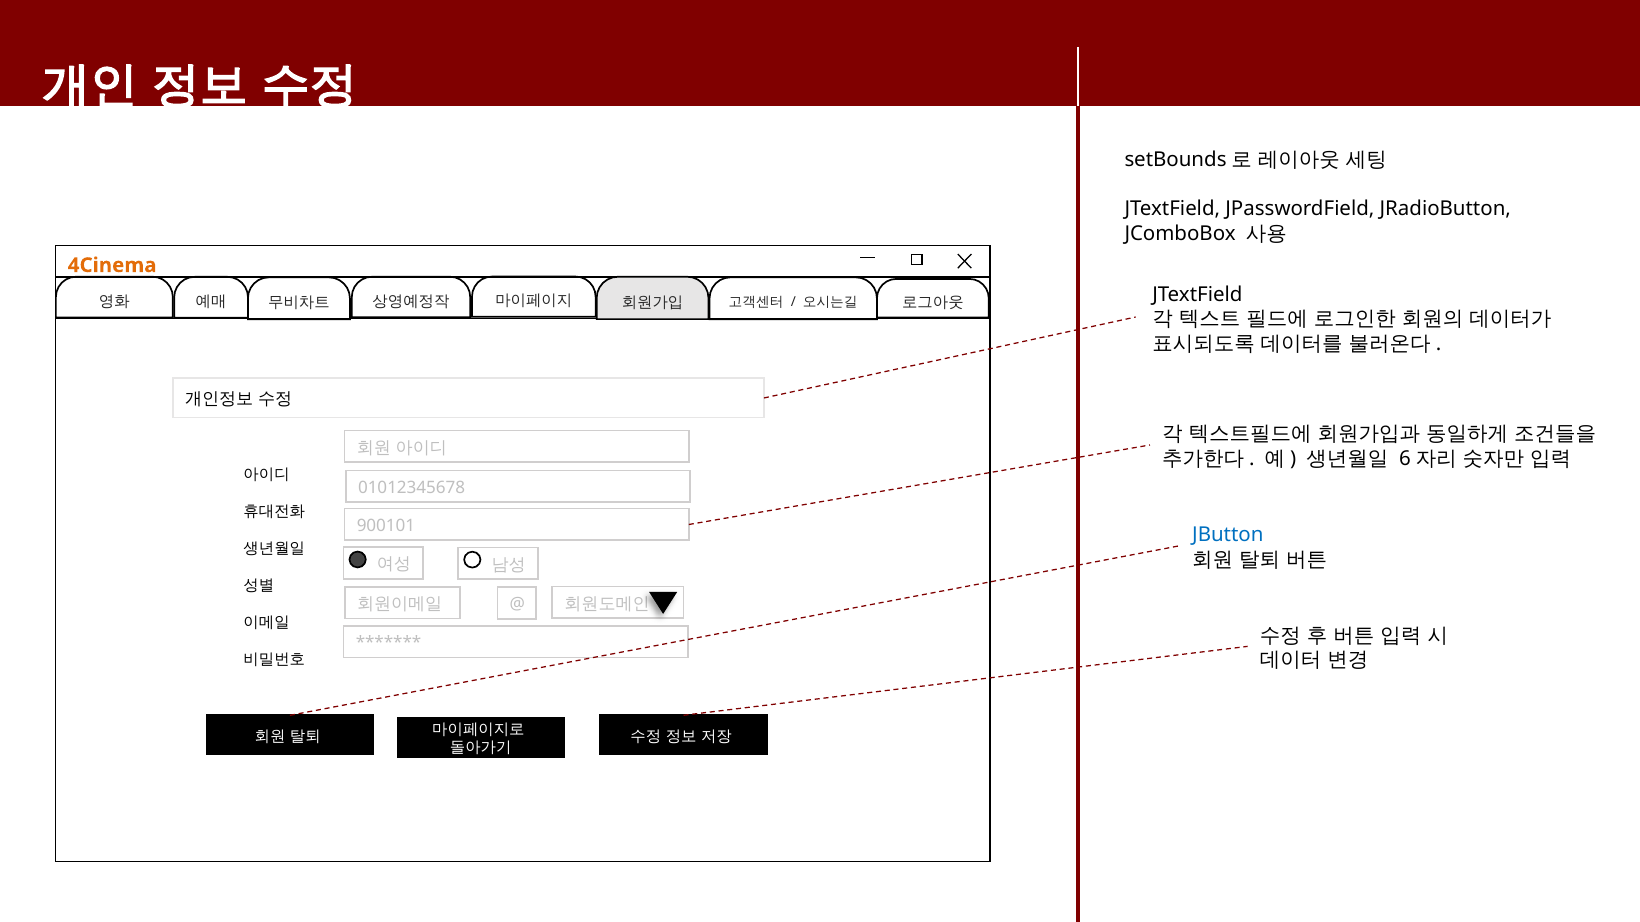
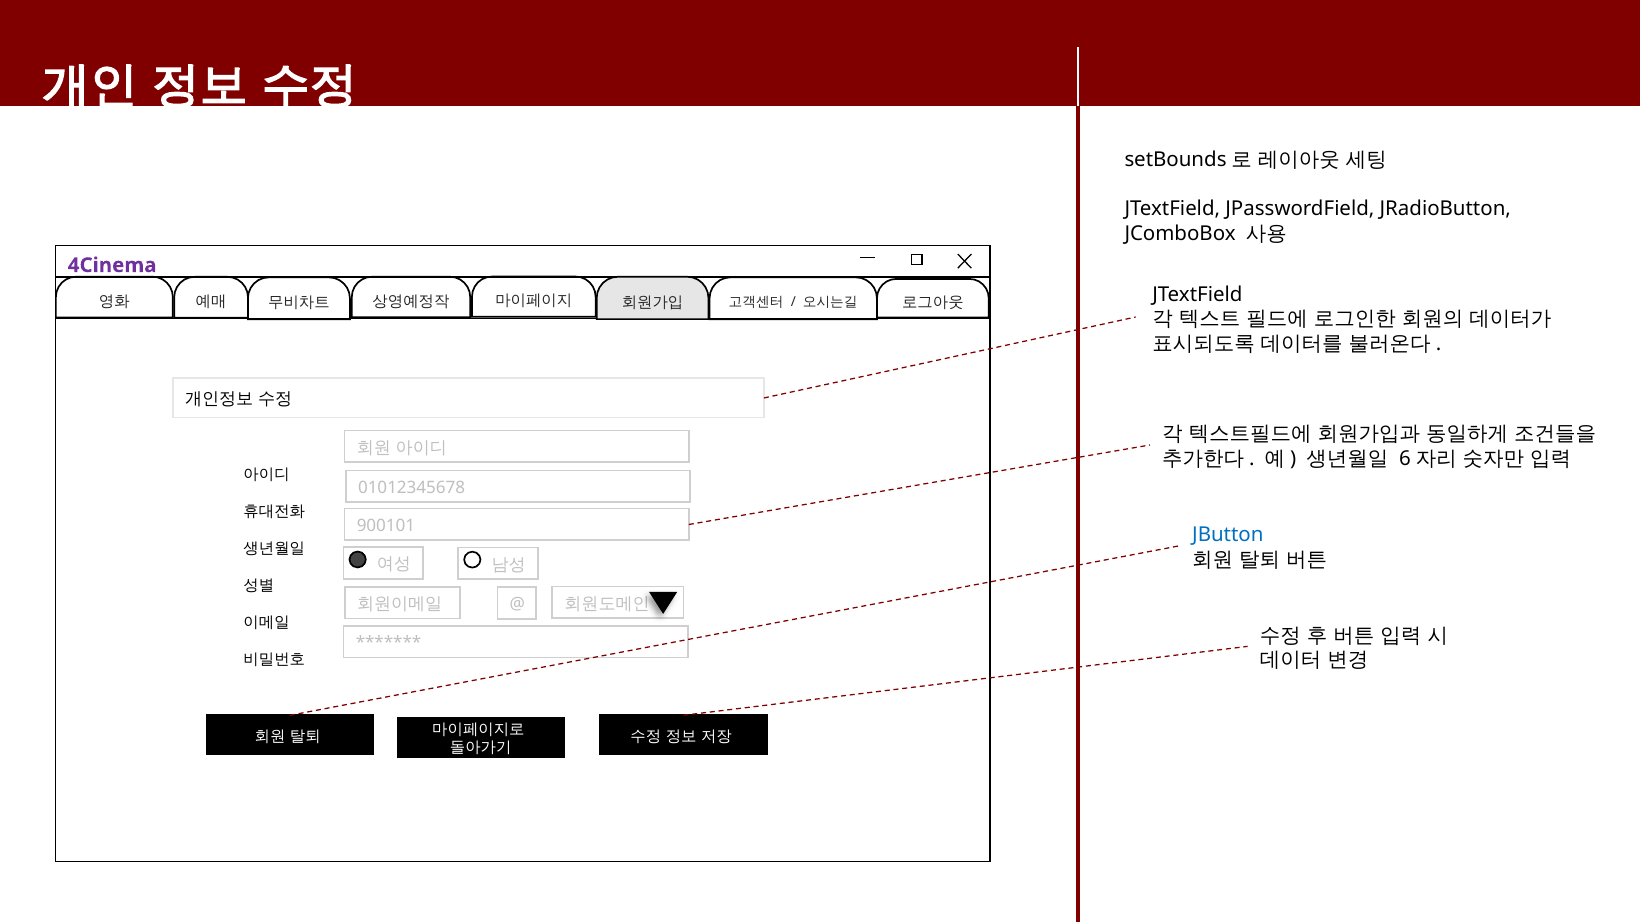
4Cinema colour: orange -> purple
